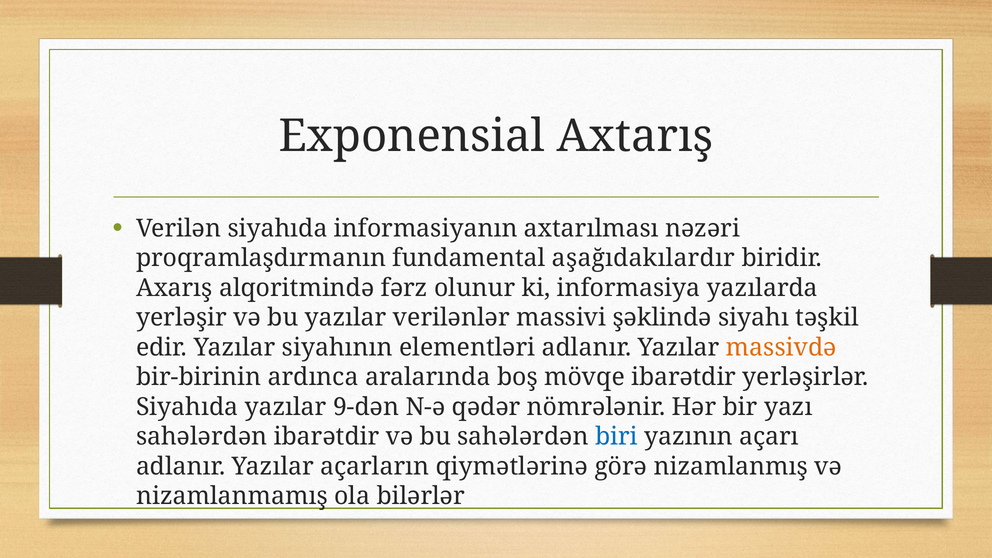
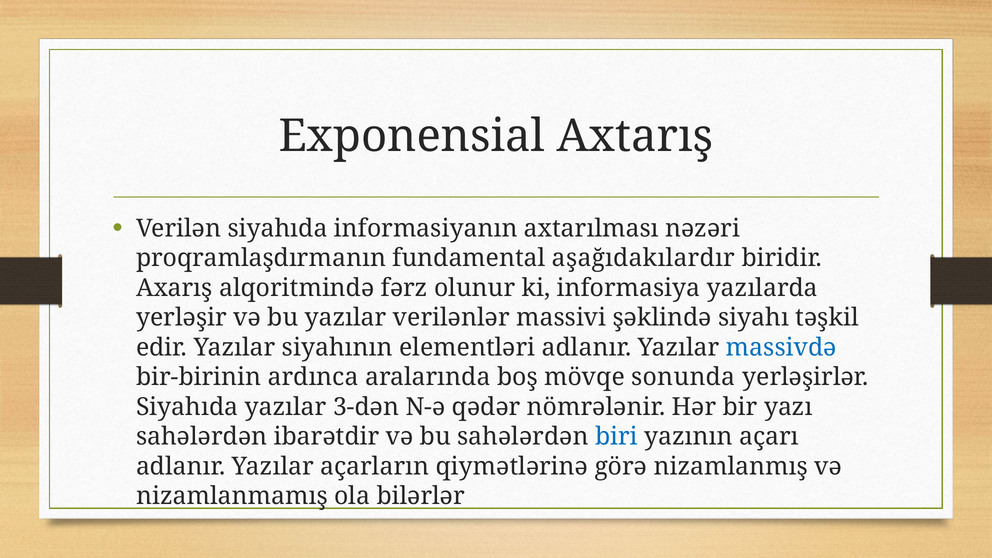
massivdə colour: orange -> blue
mövqe ibarətdir: ibarətdir -> sonunda
9-dən: 9-dən -> 3-dən
